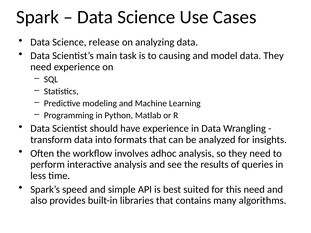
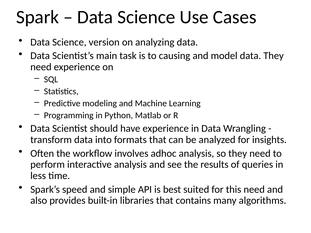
release: release -> version
